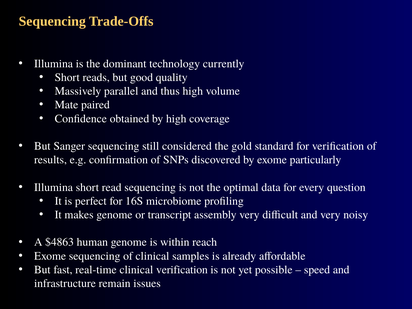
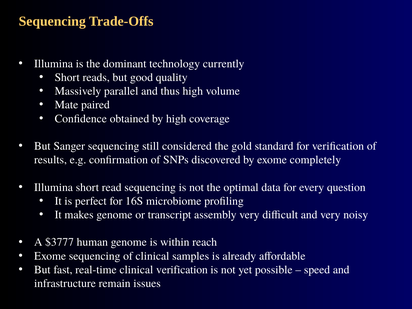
particularly: particularly -> completely
$4863: $4863 -> $3777
